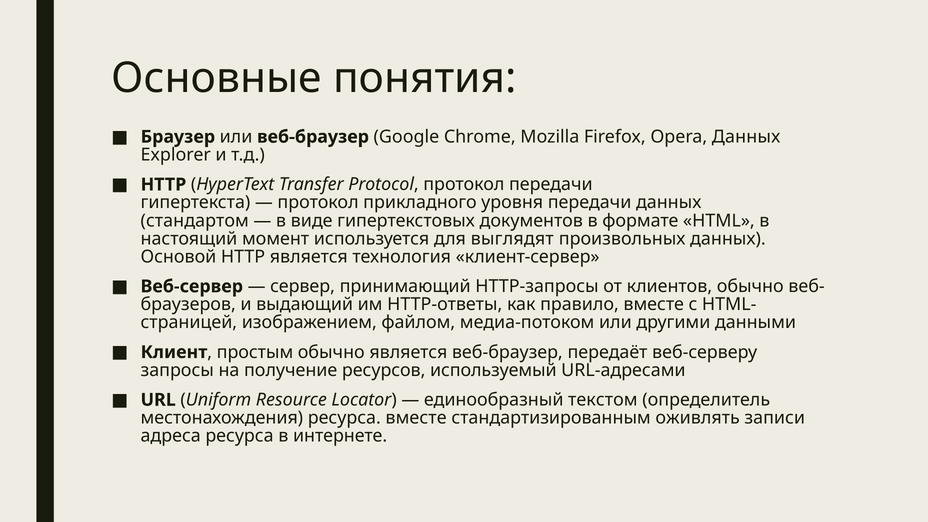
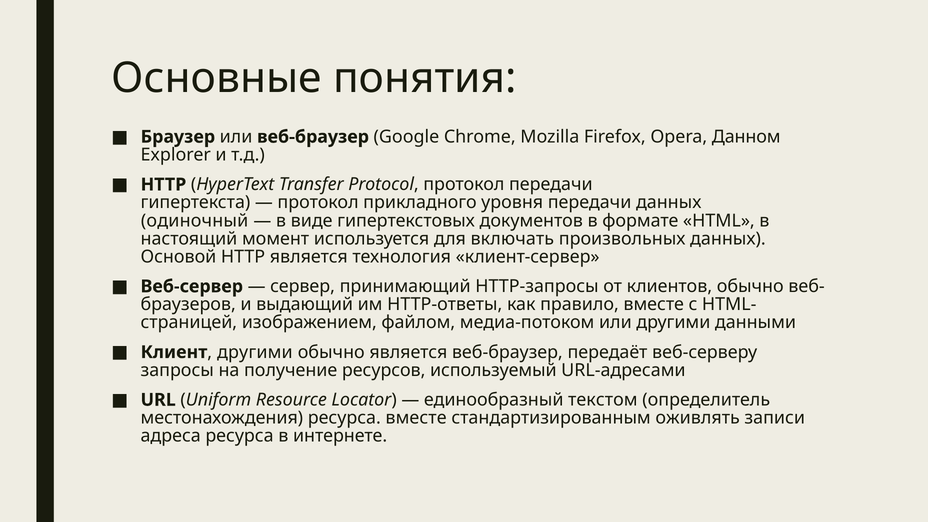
Opera Данных: Данных -> Данном
стандартом: стандартом -> одиночный
выглядят: выглядят -> включать
простым at (255, 352): простым -> другими
